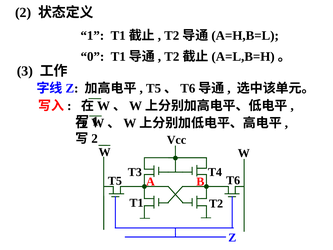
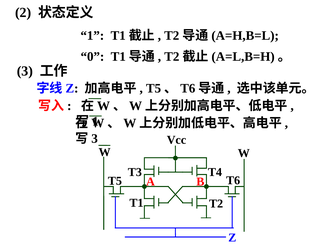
2 at (95, 138): 2 -> 3
